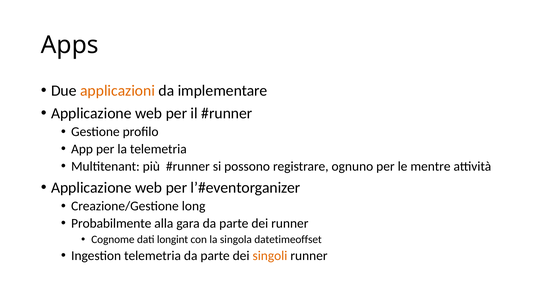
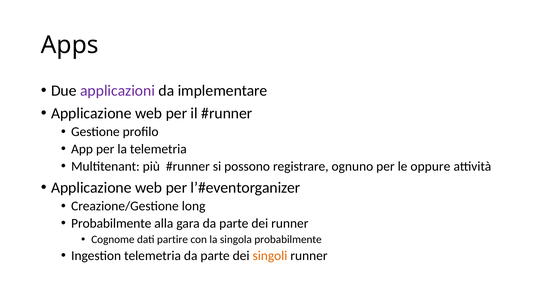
applicazioni colour: orange -> purple
mentre: mentre -> oppure
longint: longint -> partire
singola datetimeoffset: datetimeoffset -> probabilmente
